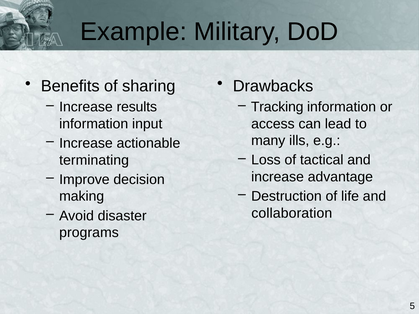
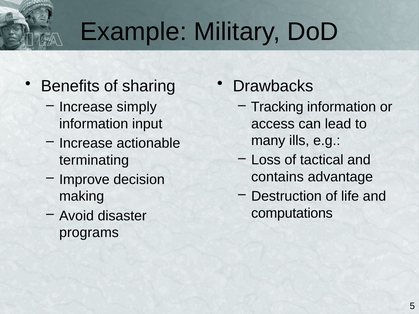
results: results -> simply
increase at (278, 177): increase -> contains
collaboration: collaboration -> computations
